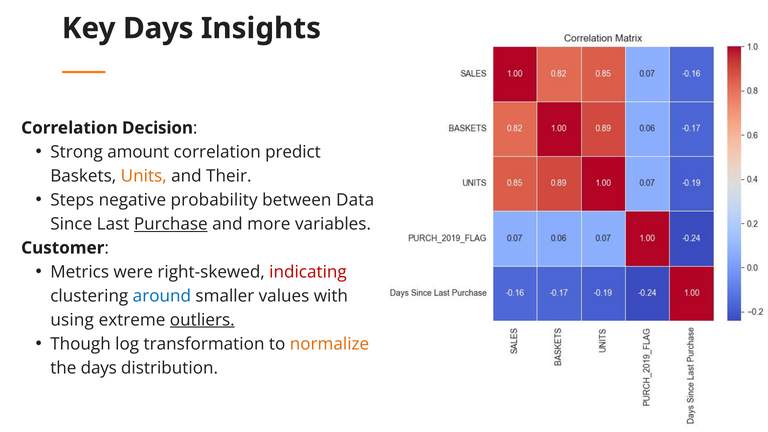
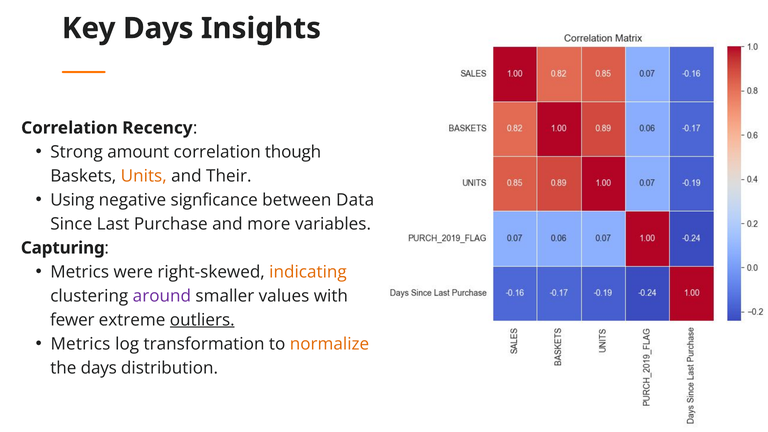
Decision: Decision -> Recency
predict: predict -> though
Steps: Steps -> Using
probability: probability -> signficance
Purchase underline: present -> none
Customer: Customer -> Capturing
indicating colour: red -> orange
around colour: blue -> purple
using: using -> fewer
Though at (81, 344): Though -> Metrics
